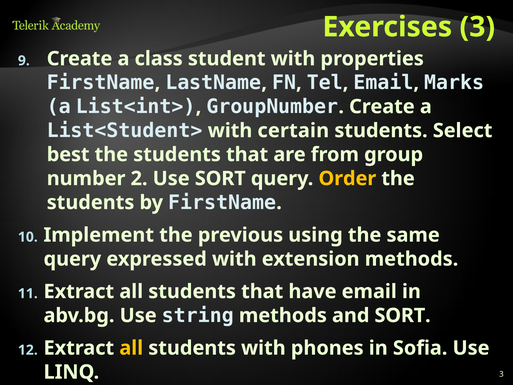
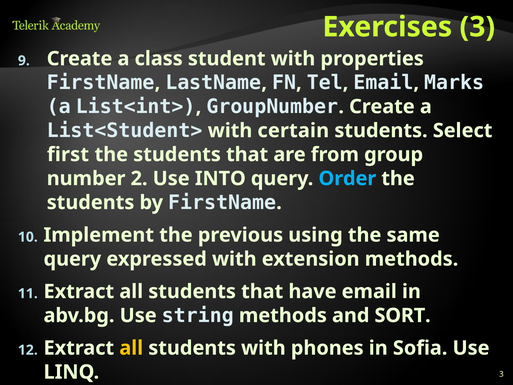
best: best -> first
Use SORT: SORT -> INTO
Order colour: yellow -> light blue
